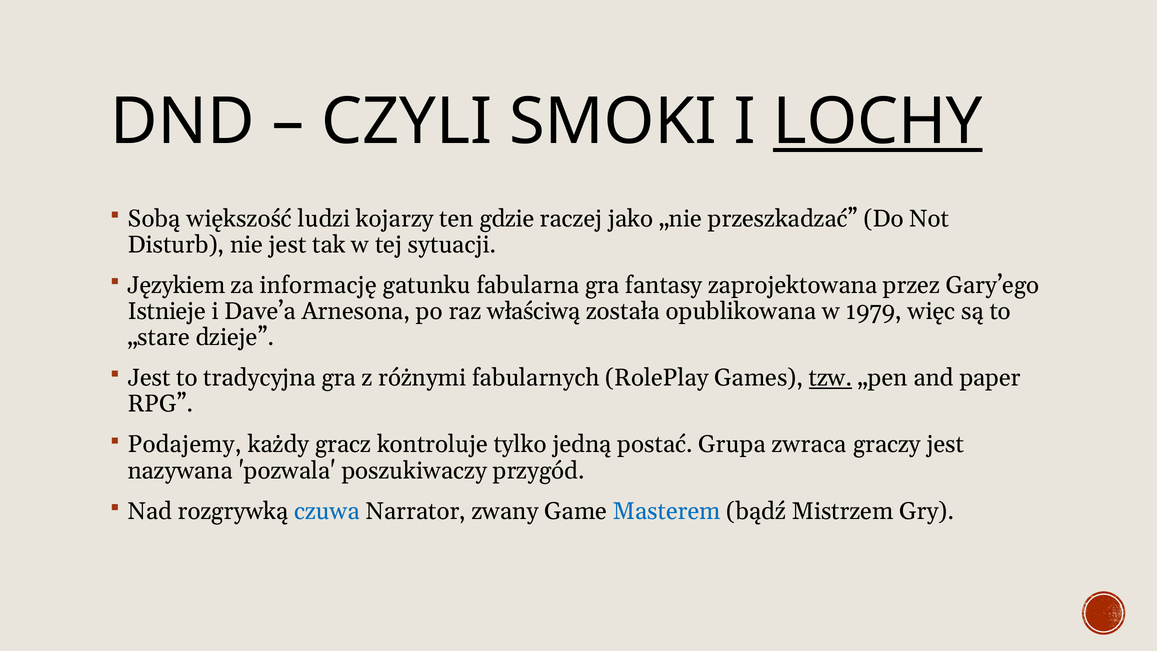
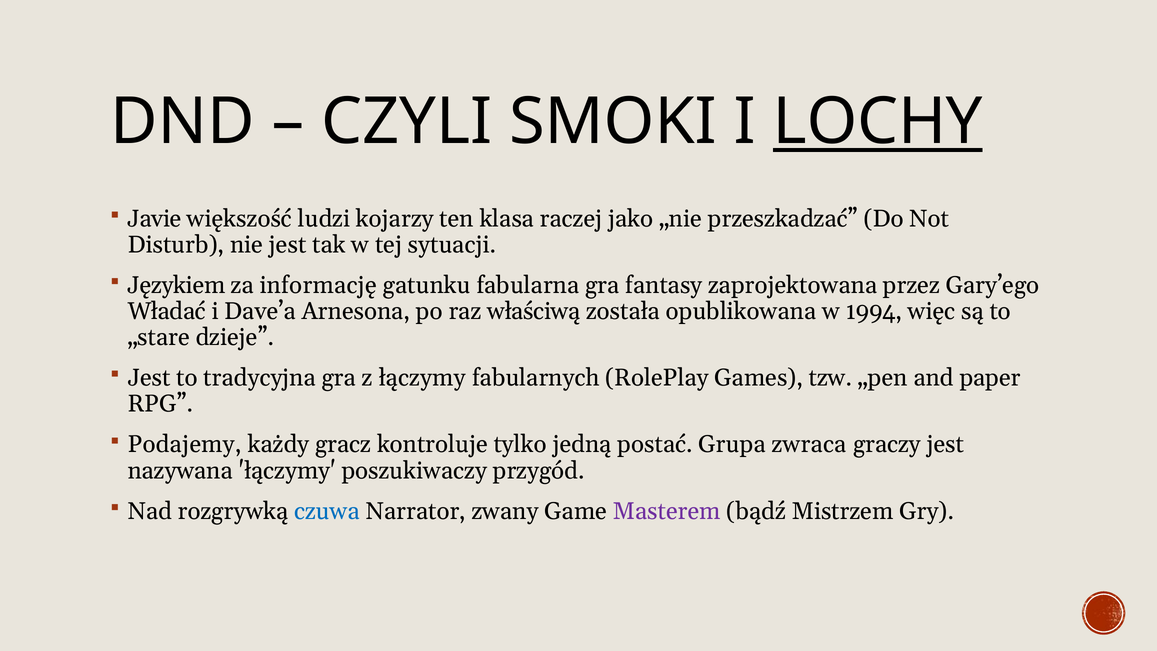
Sobą: Sobą -> Javie
gdzie: gdzie -> klasa
Istnieje: Istnieje -> Władać
1979: 1979 -> 1994
z różnymi: różnymi -> łączymy
tzw underline: present -> none
nazywana pozwala: pozwala -> łączymy
Masterem colour: blue -> purple
